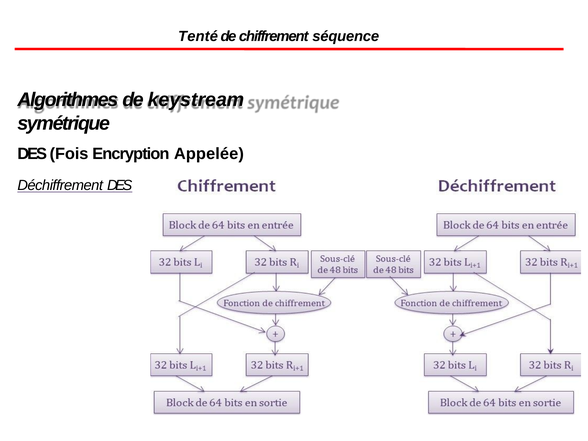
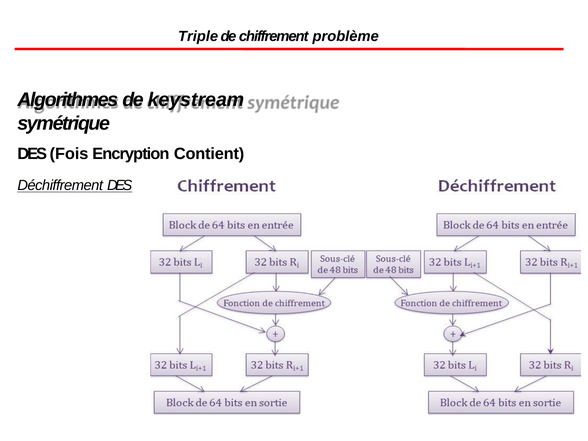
Tenté: Tenté -> Triple
séquence: séquence -> problème
Appelée: Appelée -> Contient
